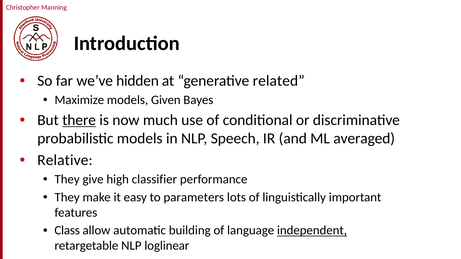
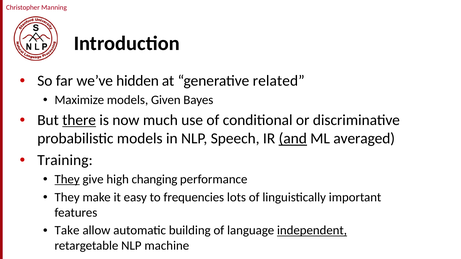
and underline: none -> present
Relative: Relative -> Training
They at (67, 179) underline: none -> present
classifier: classifier -> changing
parameters: parameters -> frequencies
Class: Class -> Take
loglinear: loglinear -> machine
